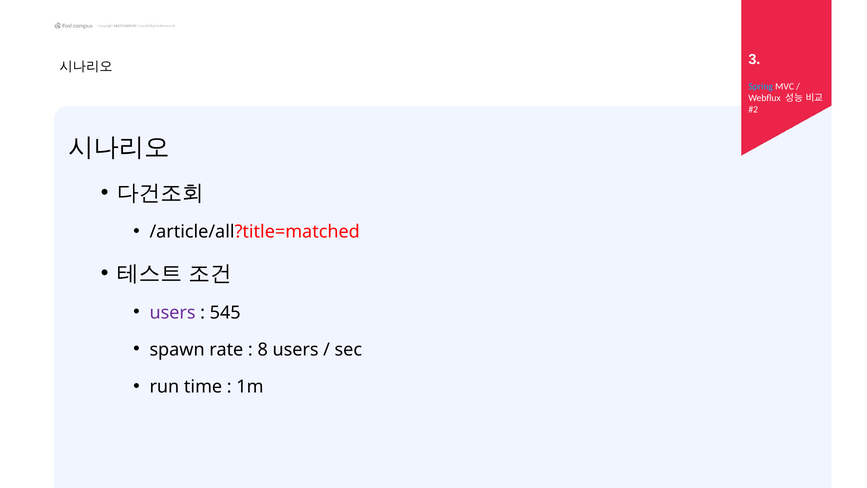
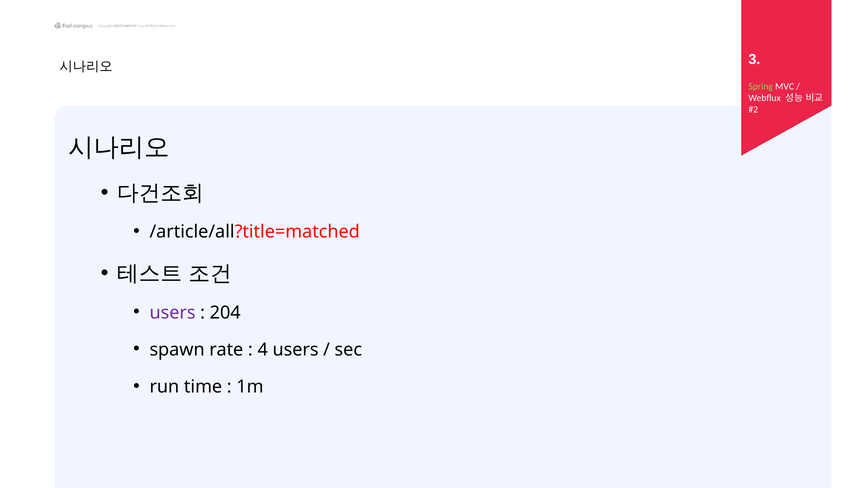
Spring colour: light blue -> light green
545: 545 -> 204
8: 8 -> 4
